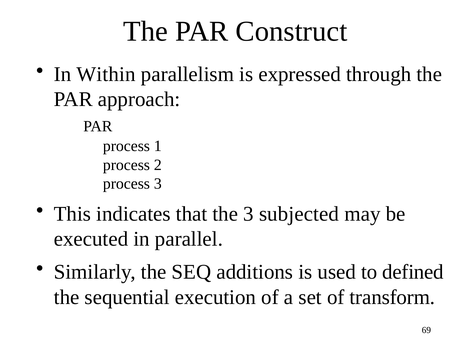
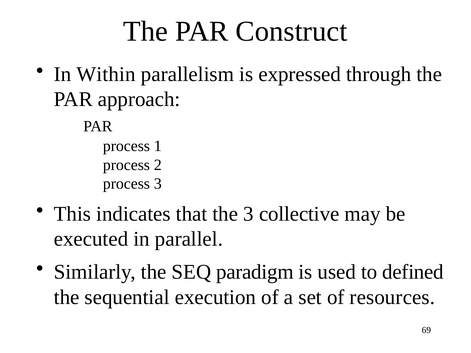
subjected: subjected -> collective
additions: additions -> paradigm
transform: transform -> resources
